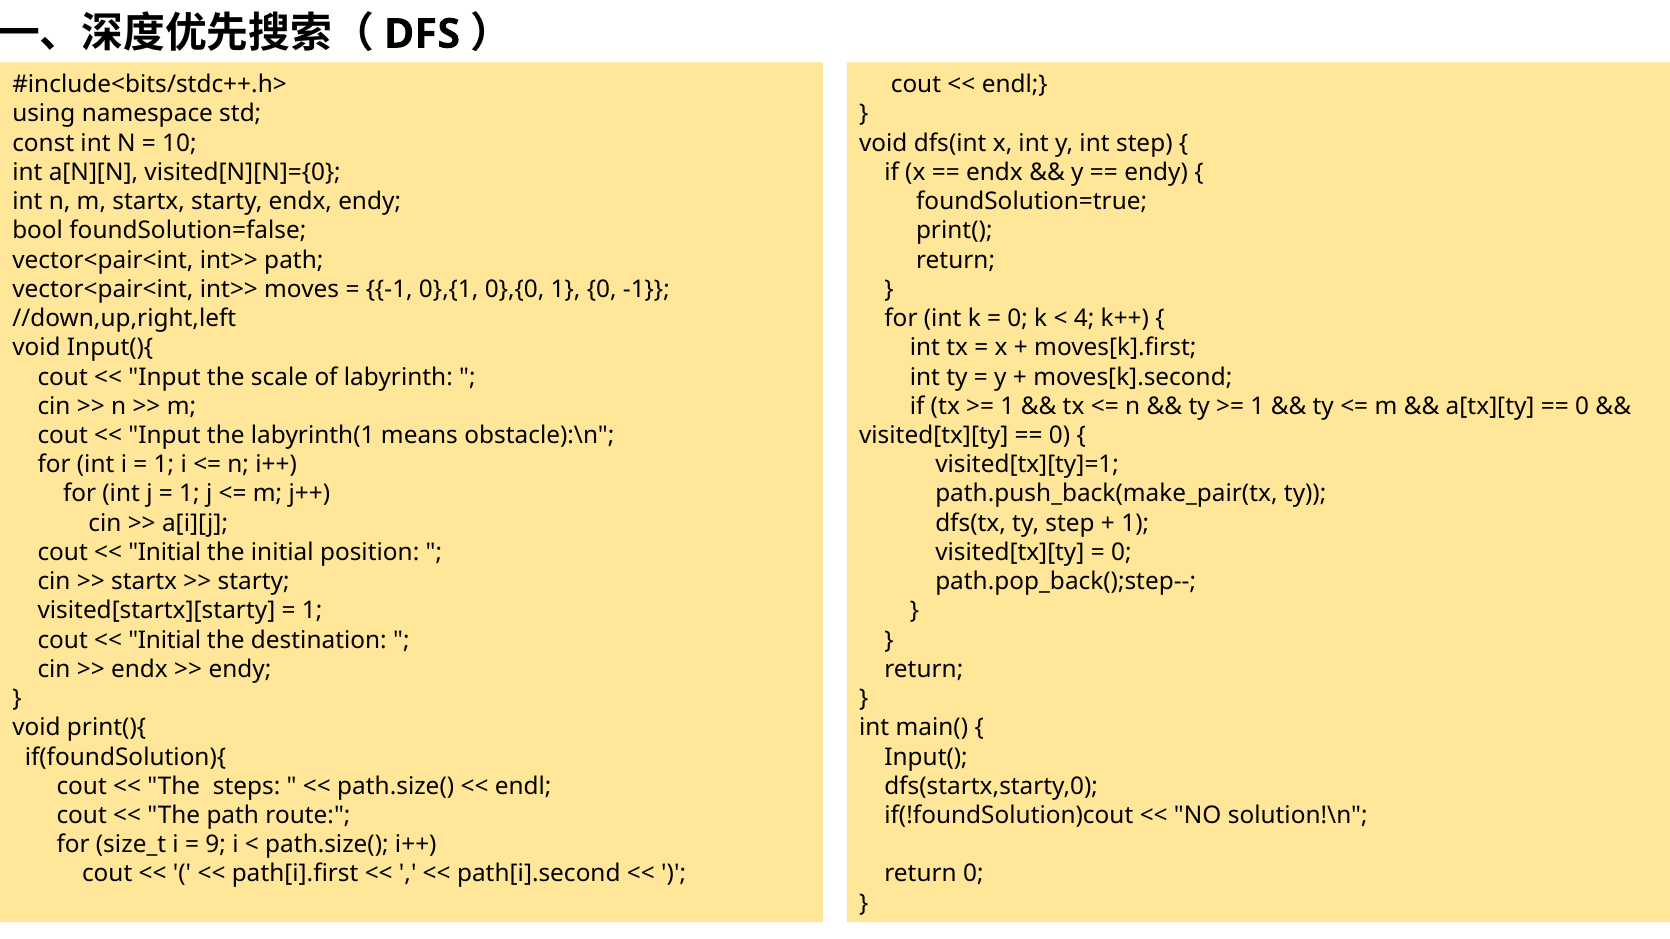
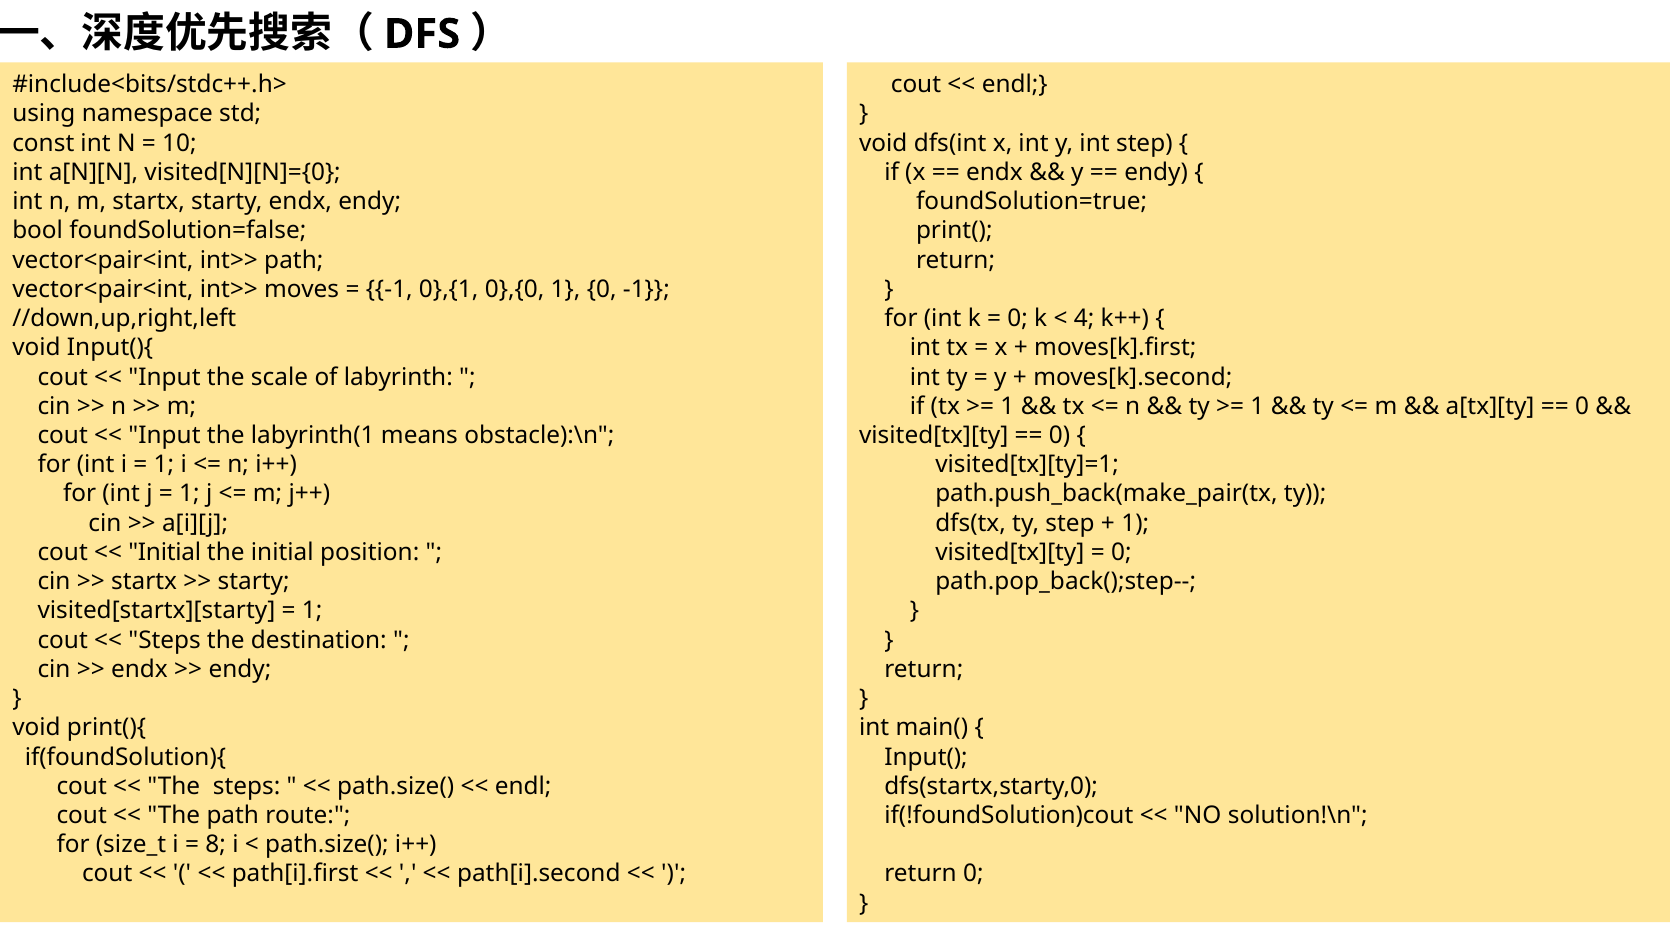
Initial at (165, 640): Initial -> Steps
9: 9 -> 8
